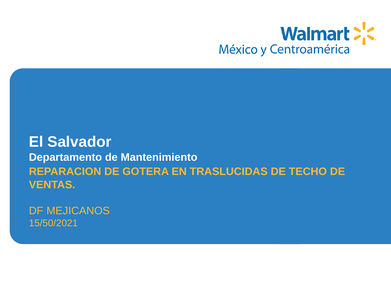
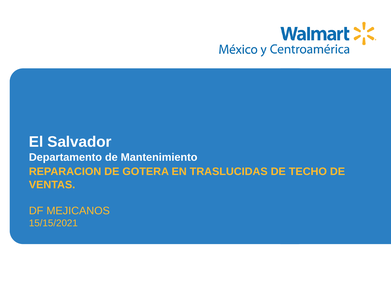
15/50/2021: 15/50/2021 -> 15/15/2021
